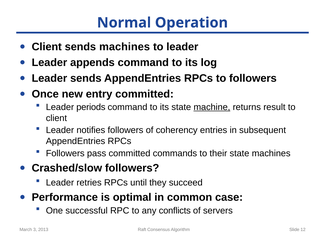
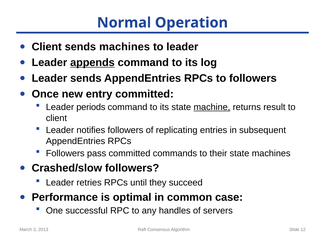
appends underline: none -> present
coherency: coherency -> replicating
conflicts: conflicts -> handles
